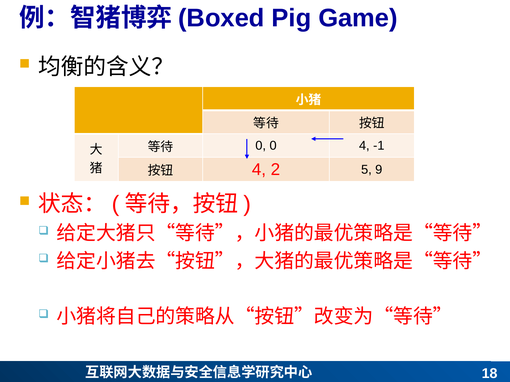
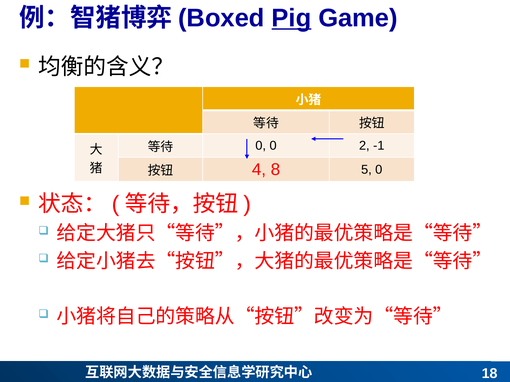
Pig underline: none -> present
0 4: 4 -> 2
2: 2 -> 8
5 9: 9 -> 0
